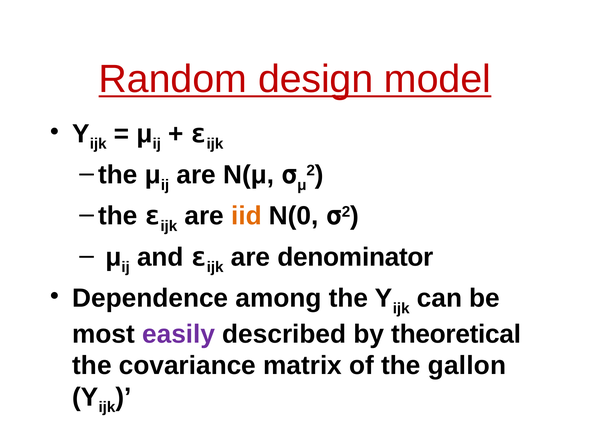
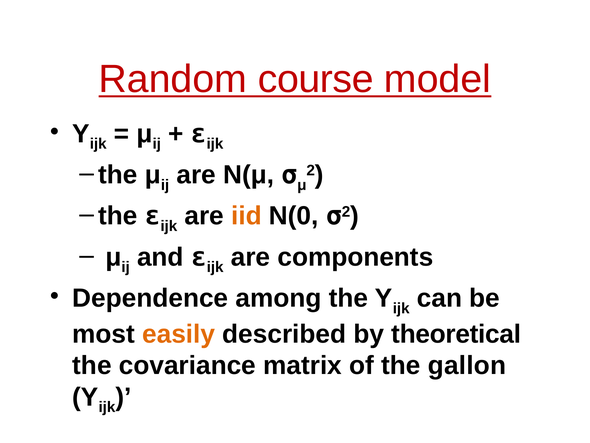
design: design -> course
denominator: denominator -> components
easily colour: purple -> orange
